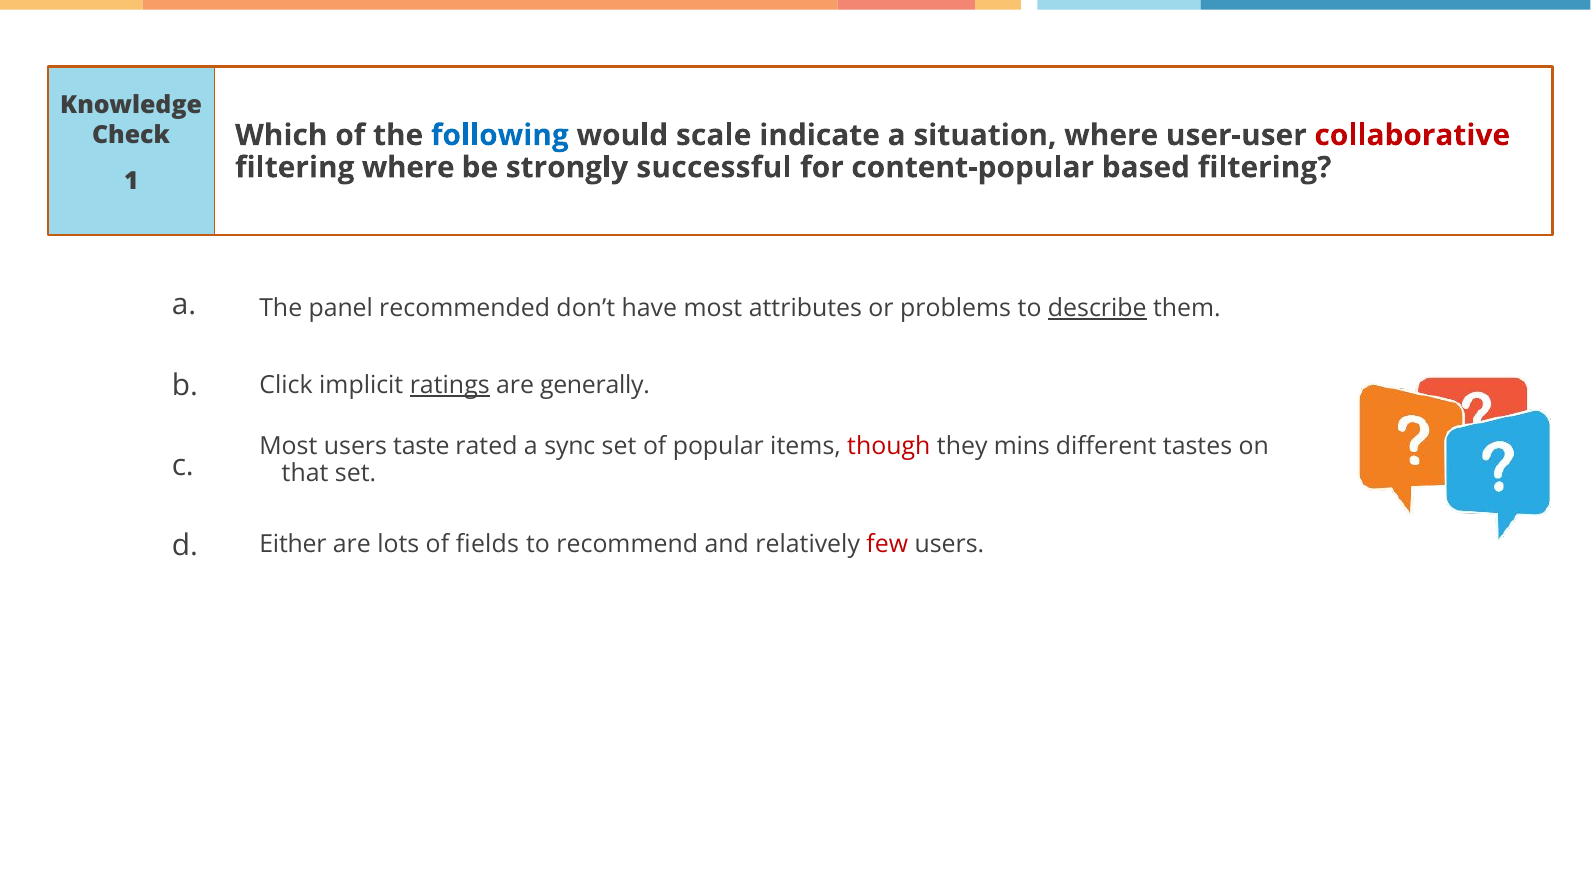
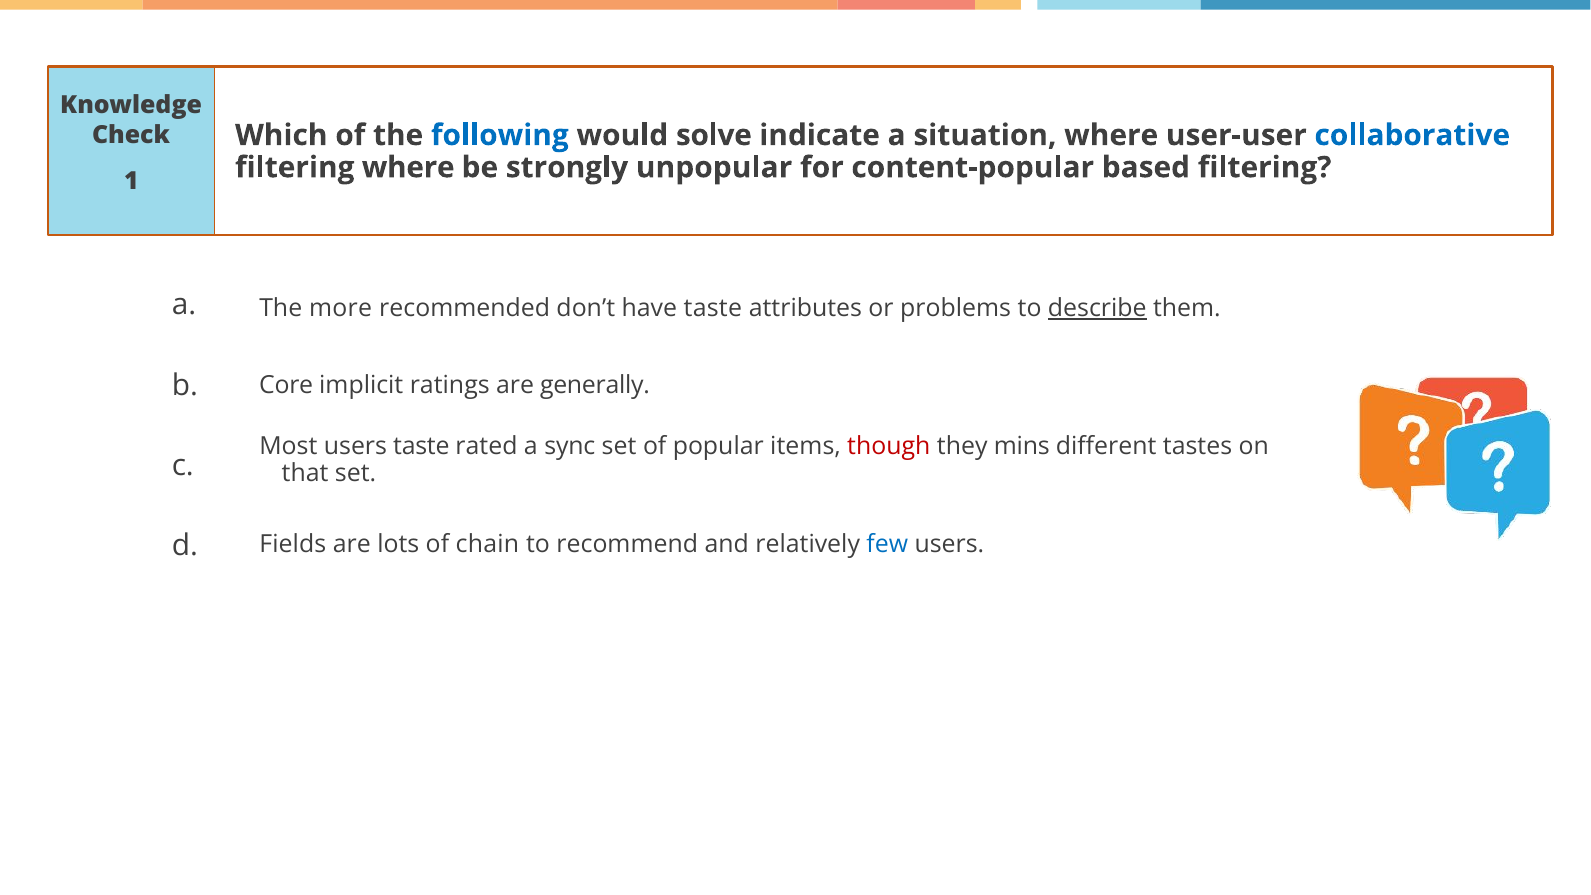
scale: scale -> solve
collaborative colour: red -> blue
successful: successful -> unpopular
panel: panel -> more
have most: most -> taste
Click: Click -> Core
ratings underline: present -> none
Either: Either -> Fields
fields: fields -> chain
few colour: red -> blue
